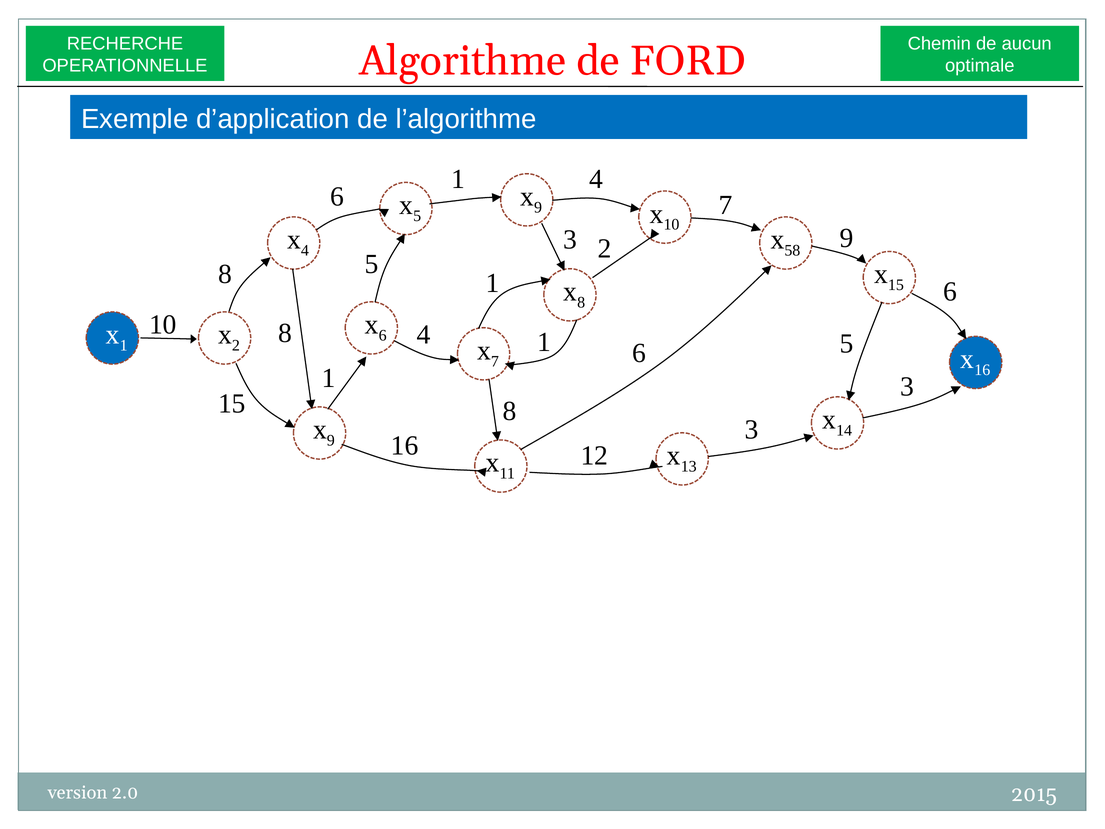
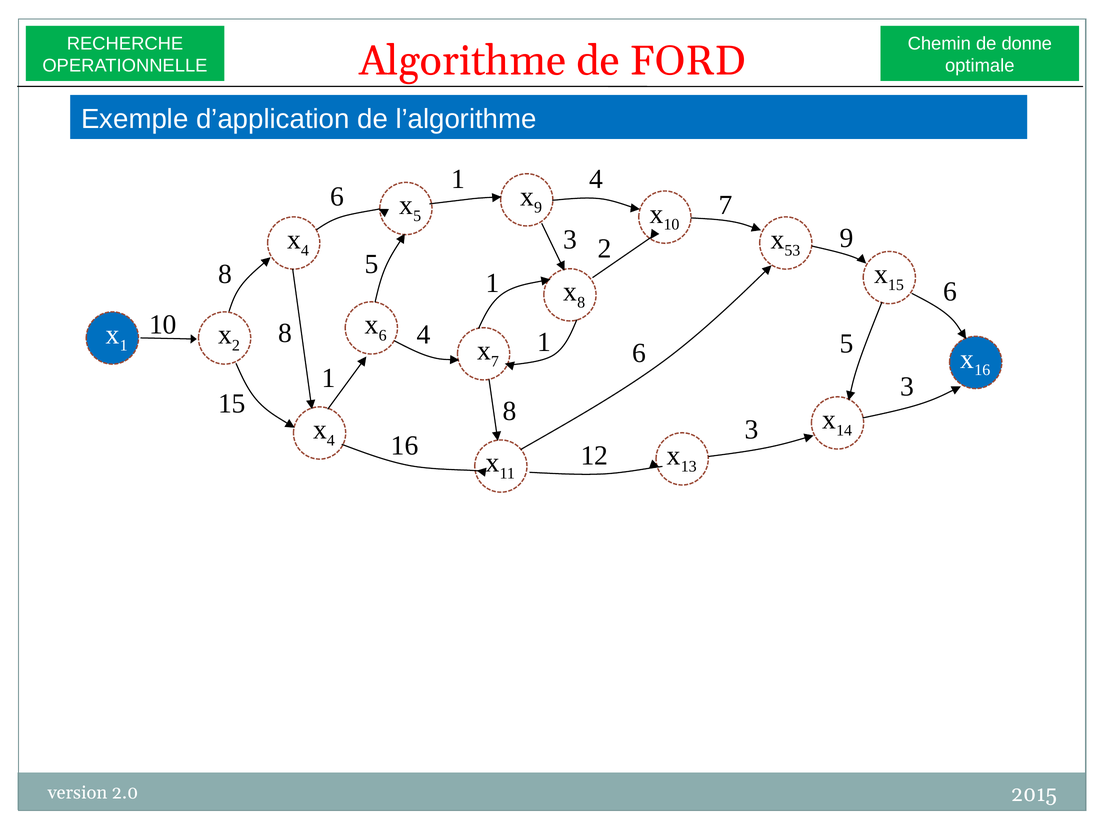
aucun: aucun -> donne
58: 58 -> 53
9 at (331, 440): 9 -> 4
